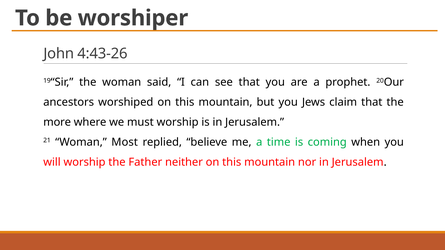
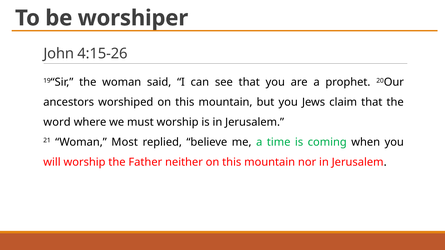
4:43-26: 4:43-26 -> 4:15-26
more: more -> word
